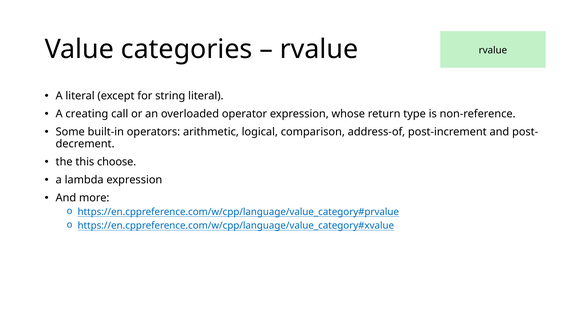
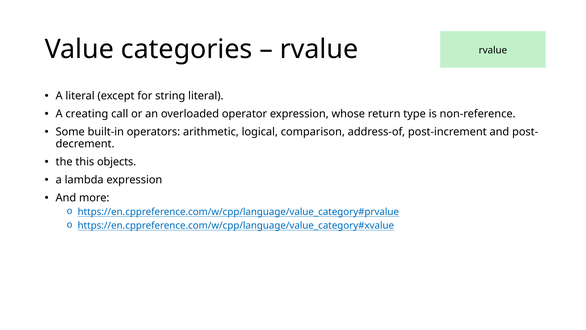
choose: choose -> objects
